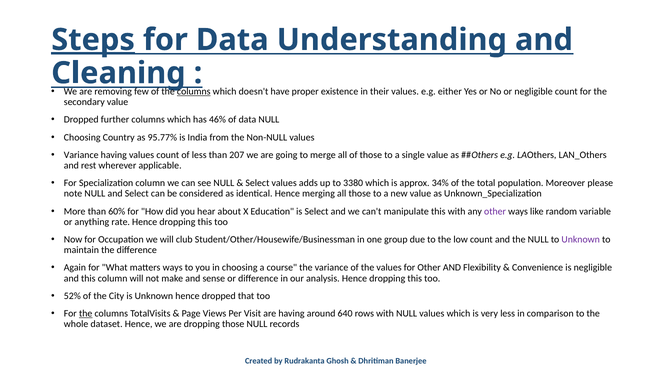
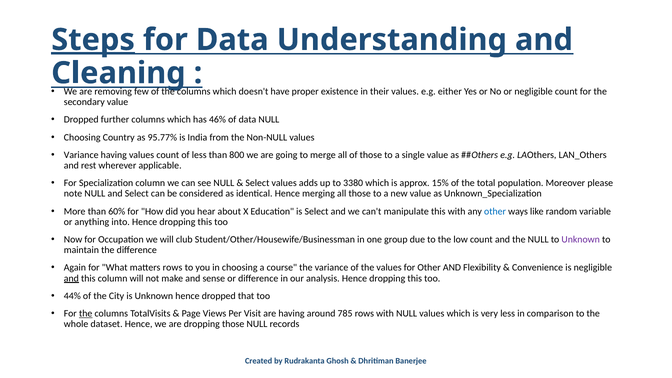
columns at (194, 91) underline: present -> none
207: 207 -> 800
34%: 34% -> 15%
other at (495, 211) colour: purple -> blue
rate: rate -> into
matters ways: ways -> rows
and at (71, 278) underline: none -> present
52%: 52% -> 44%
640: 640 -> 785
